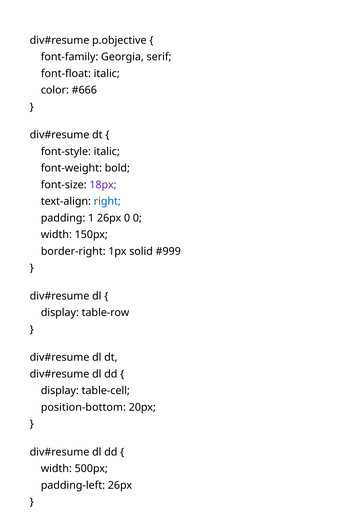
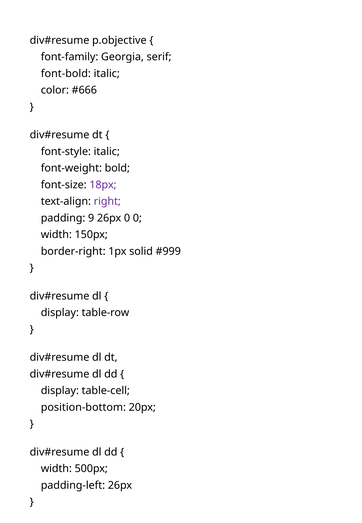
font-float: font-float -> font-bold
right colour: blue -> purple
1: 1 -> 9
